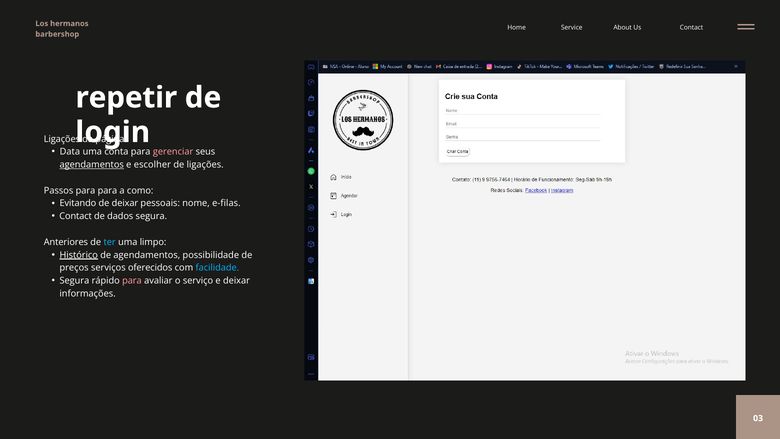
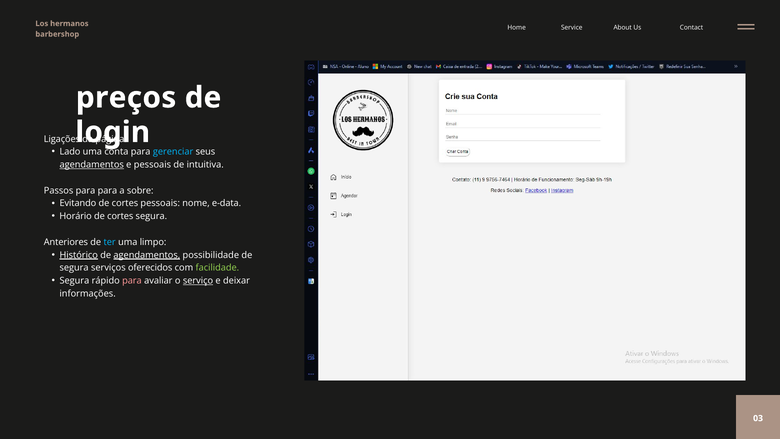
repetir: repetir -> preços
Data: Data -> Lado
gerenciar colour: pink -> light blue
e escolher: escolher -> pessoais
de ligações: ligações -> intuitiva
como: como -> sobre
deixar at (125, 203): deixar -> cortes
e-filas: e-filas -> e-data
Contact at (76, 216): Contact -> Horário
dados at (120, 216): dados -> cortes
agendamentos at (147, 255) underline: none -> present
preços at (74, 268): preços -> segura
facilidade colour: light blue -> light green
serviço underline: none -> present
